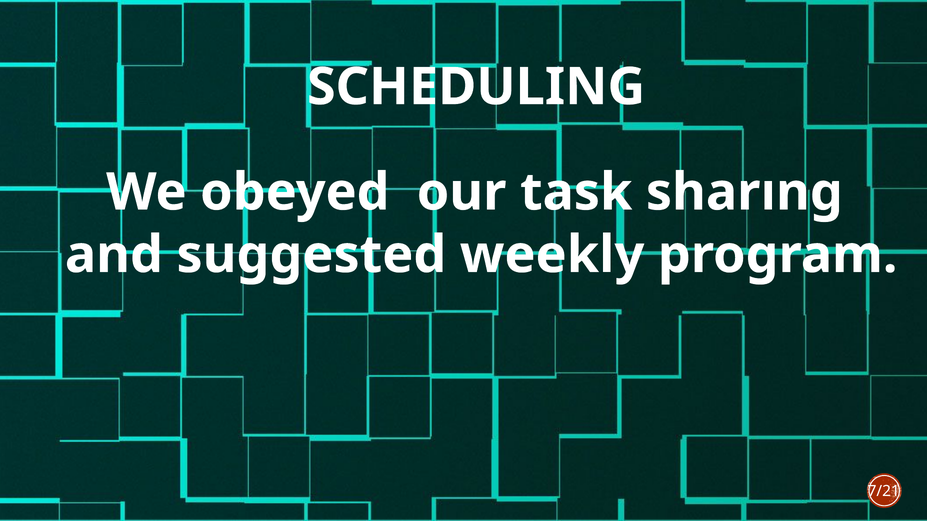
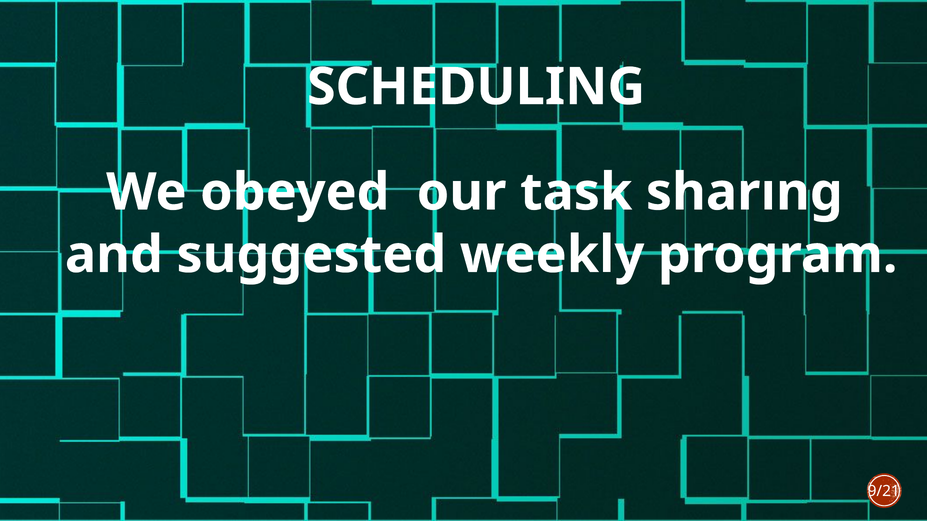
7/21: 7/21 -> 9/21
